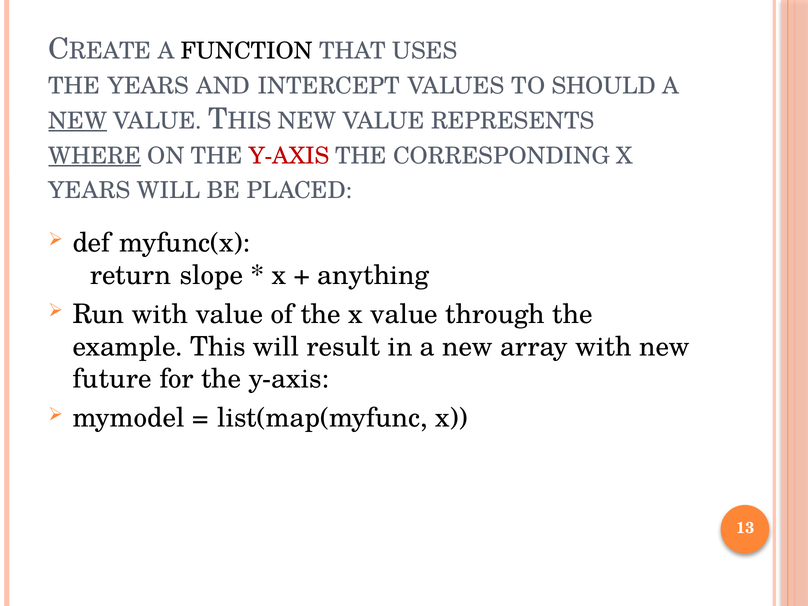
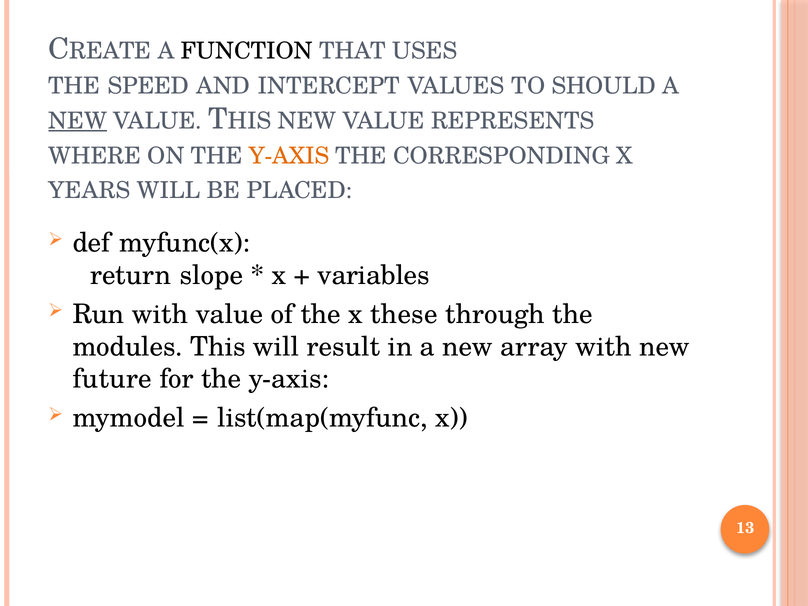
THE YEARS: YEARS -> SPEED
WHERE underline: present -> none
Y-AXIS at (289, 156) colour: red -> orange
anything: anything -> variables
x value: value -> these
example: example -> modules
